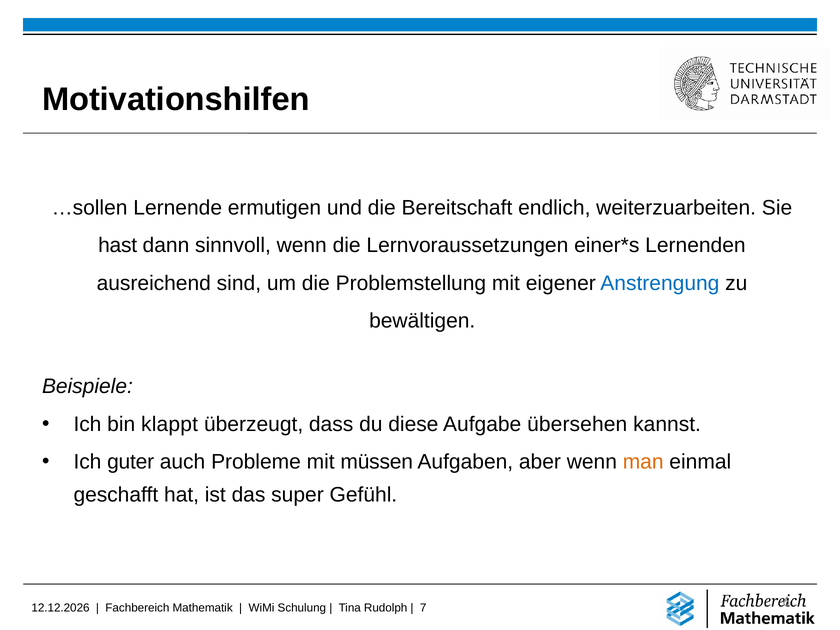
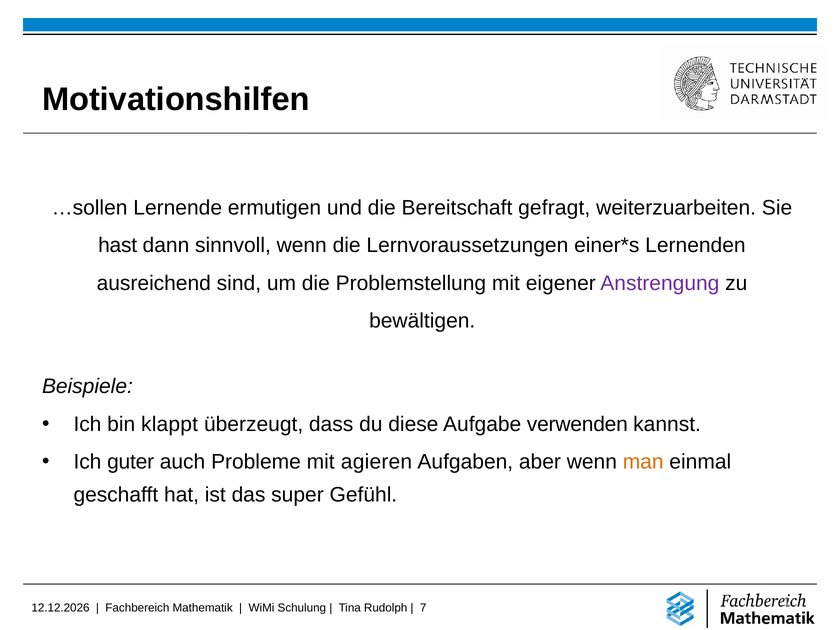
endlich: endlich -> gefragt
Anstrengung colour: blue -> purple
übersehen: übersehen -> verwenden
müssen: müssen -> agieren
6: 6 -> 1
